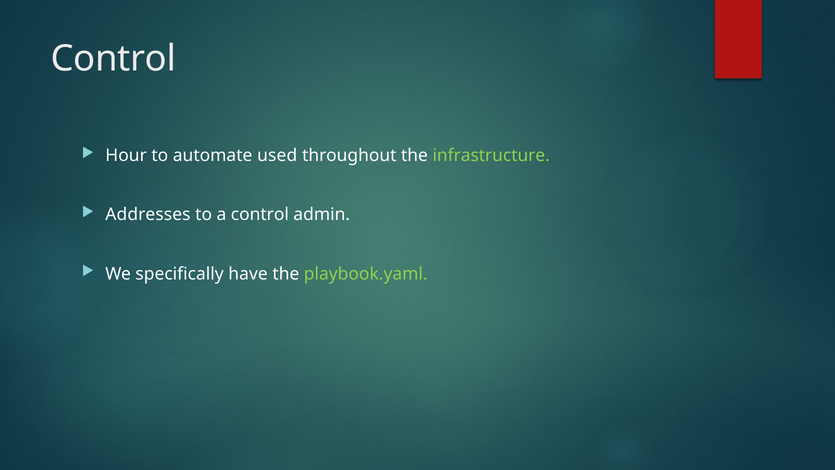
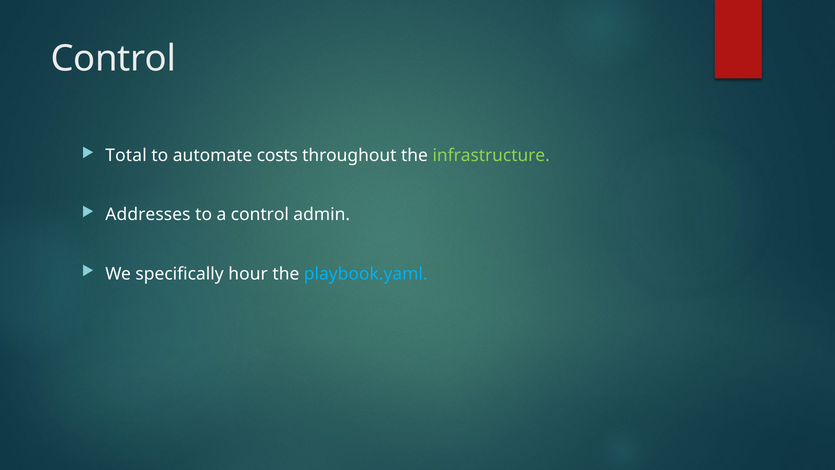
Hour: Hour -> Total
used: used -> costs
have: have -> hour
playbook.yaml colour: light green -> light blue
